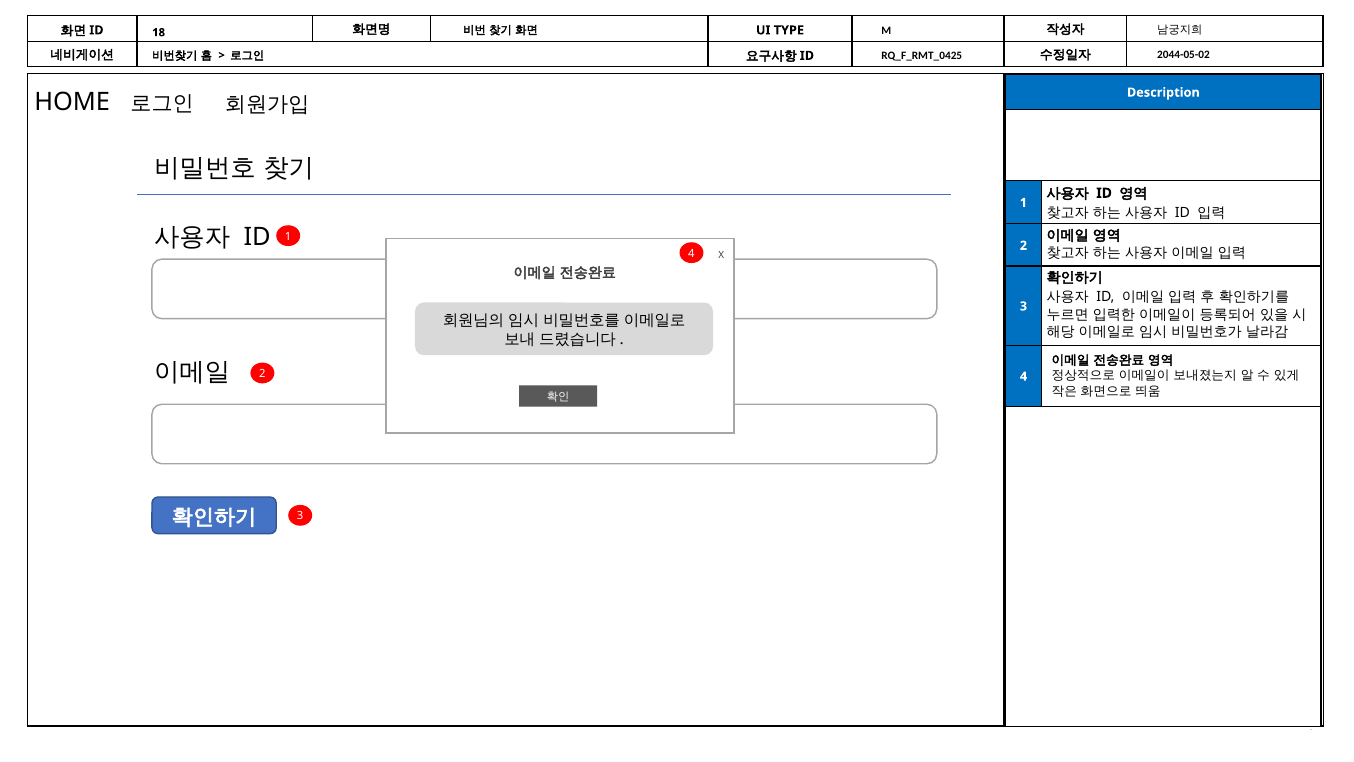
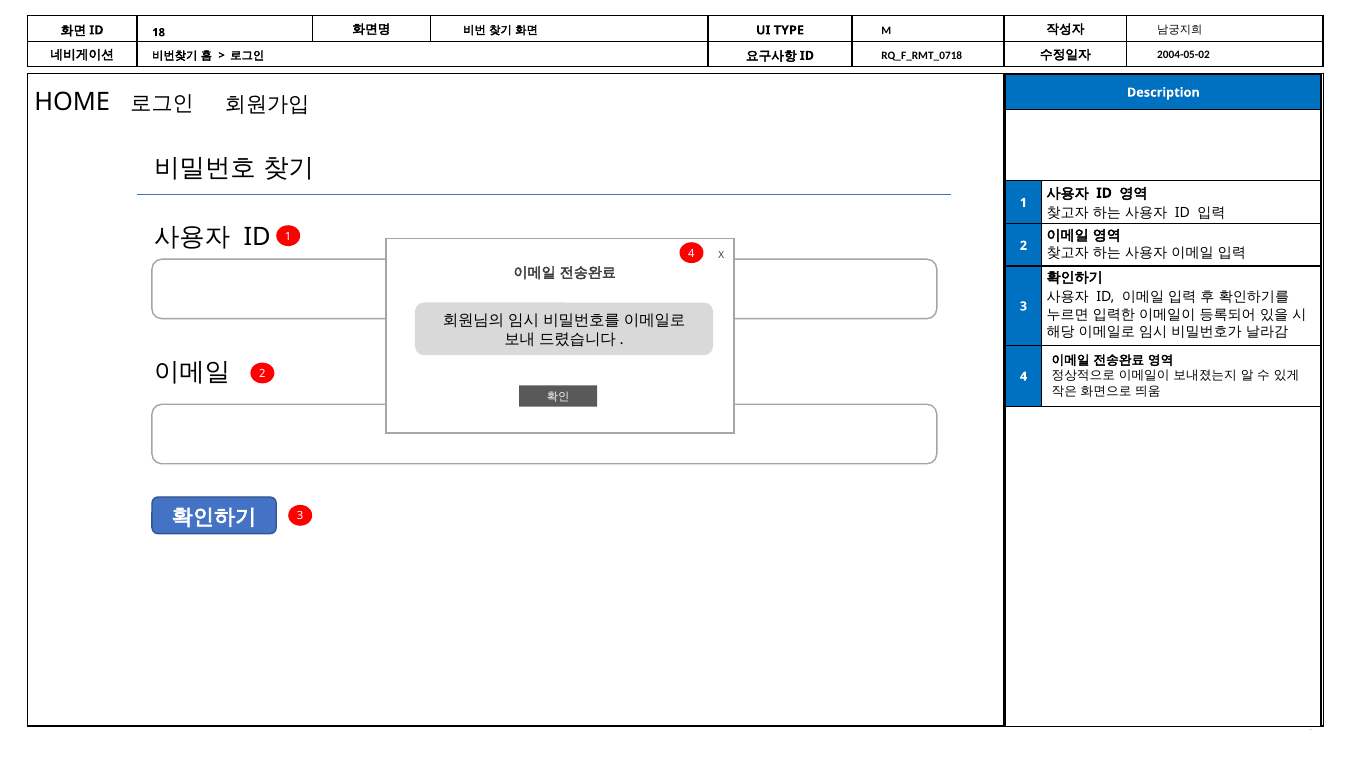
2044-05-02: 2044-05-02 -> 2004-05-02
RQ_F_RMT_0425: RQ_F_RMT_0425 -> RQ_F_RMT_0718
